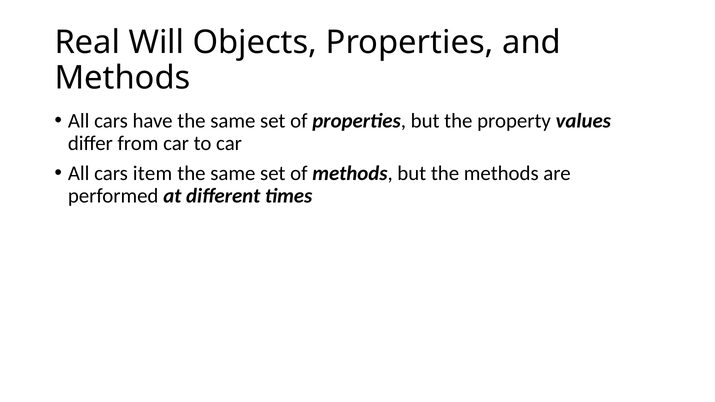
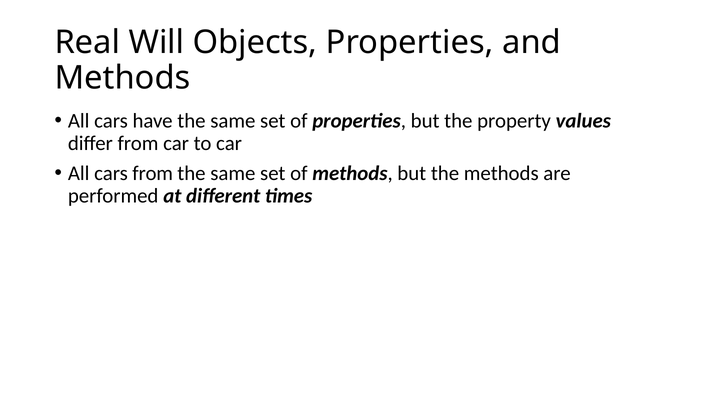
cars item: item -> from
